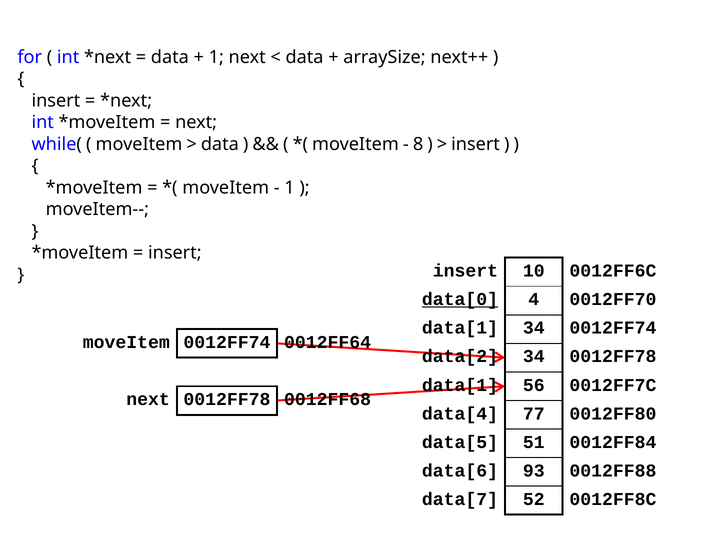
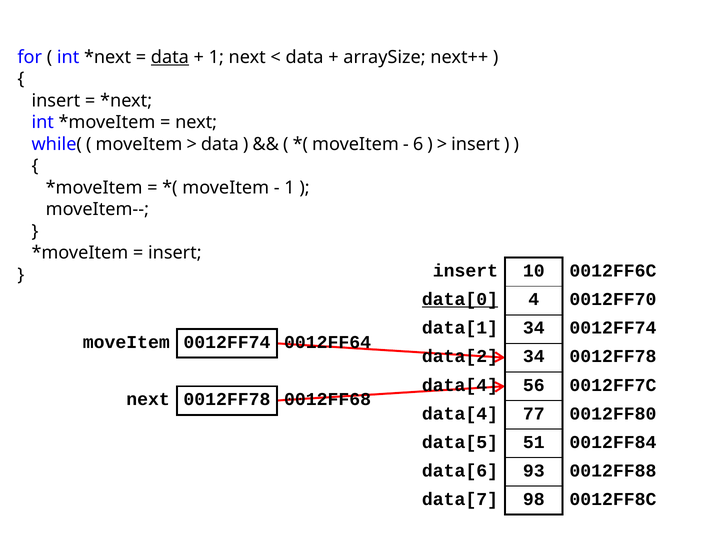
data at (170, 57) underline: none -> present
8: 8 -> 6
data[1 at (460, 385): data[1 -> data[4
52: 52 -> 98
